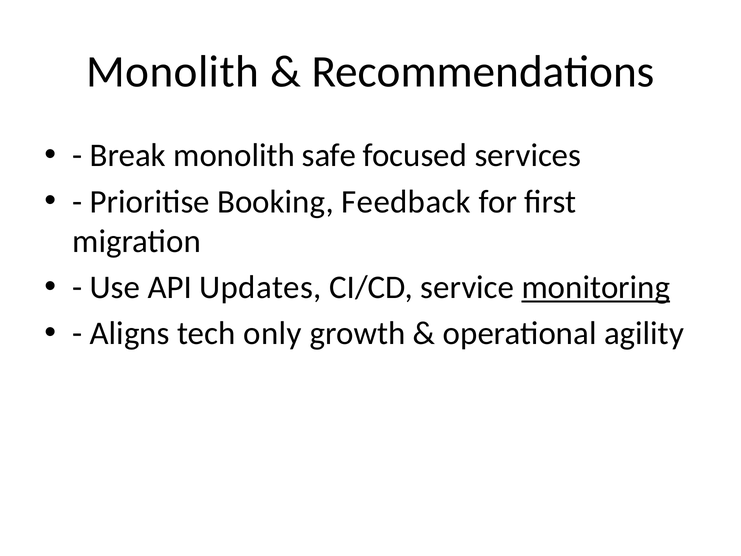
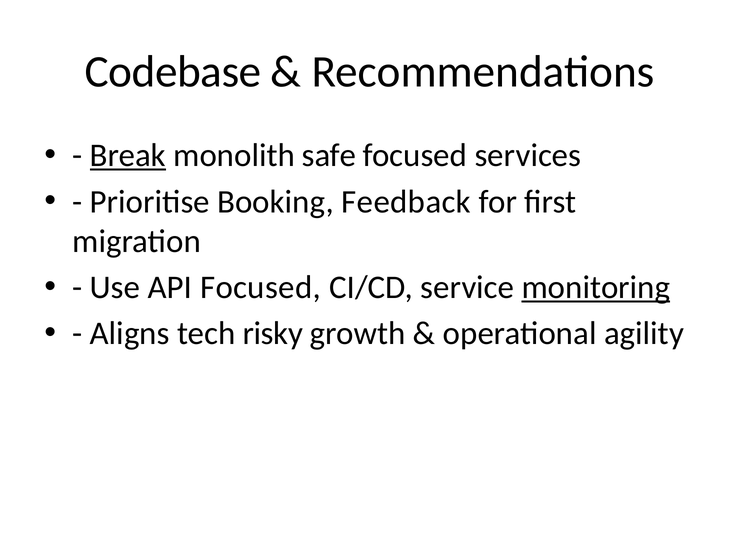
Monolith at (173, 72): Monolith -> Codebase
Break underline: none -> present
API Updates: Updates -> Focused
only: only -> risky
